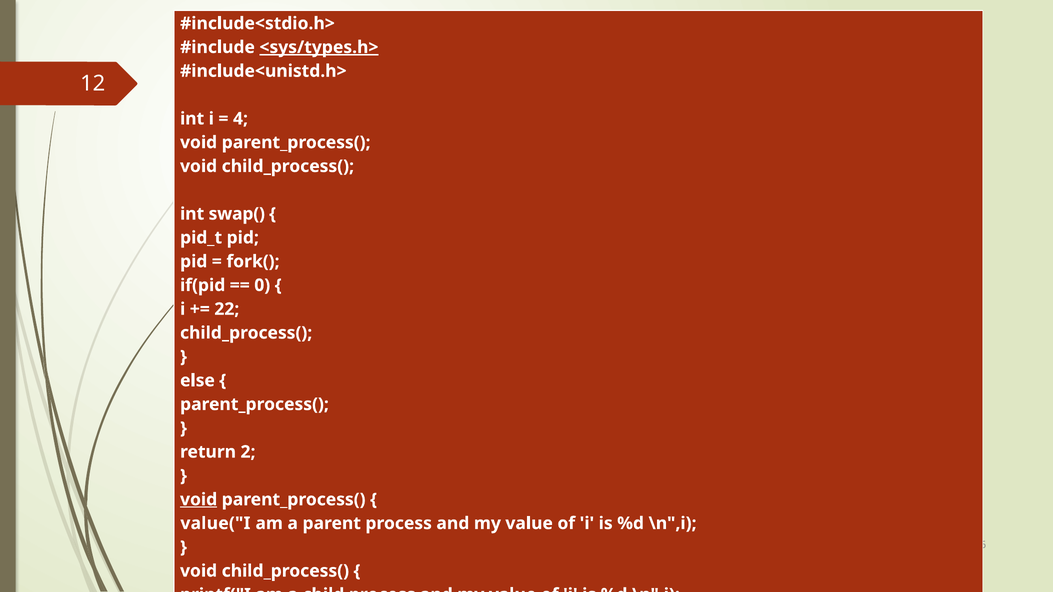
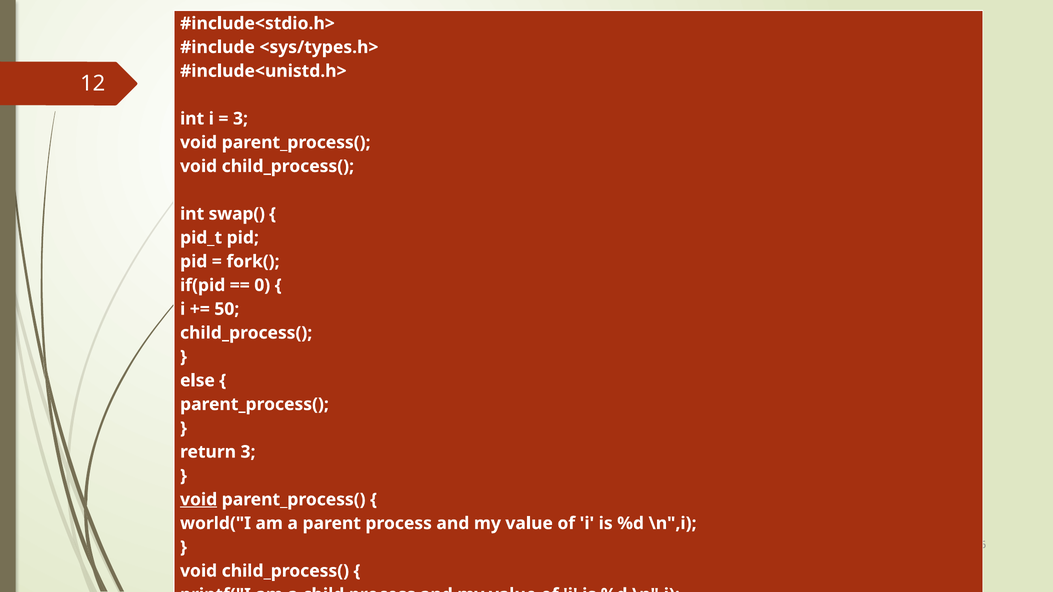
<sys/types.h> underline: present -> none
4 at (240, 119): 4 -> 3
22: 22 -> 50
return 2: 2 -> 3
value("I: value("I -> world("I
